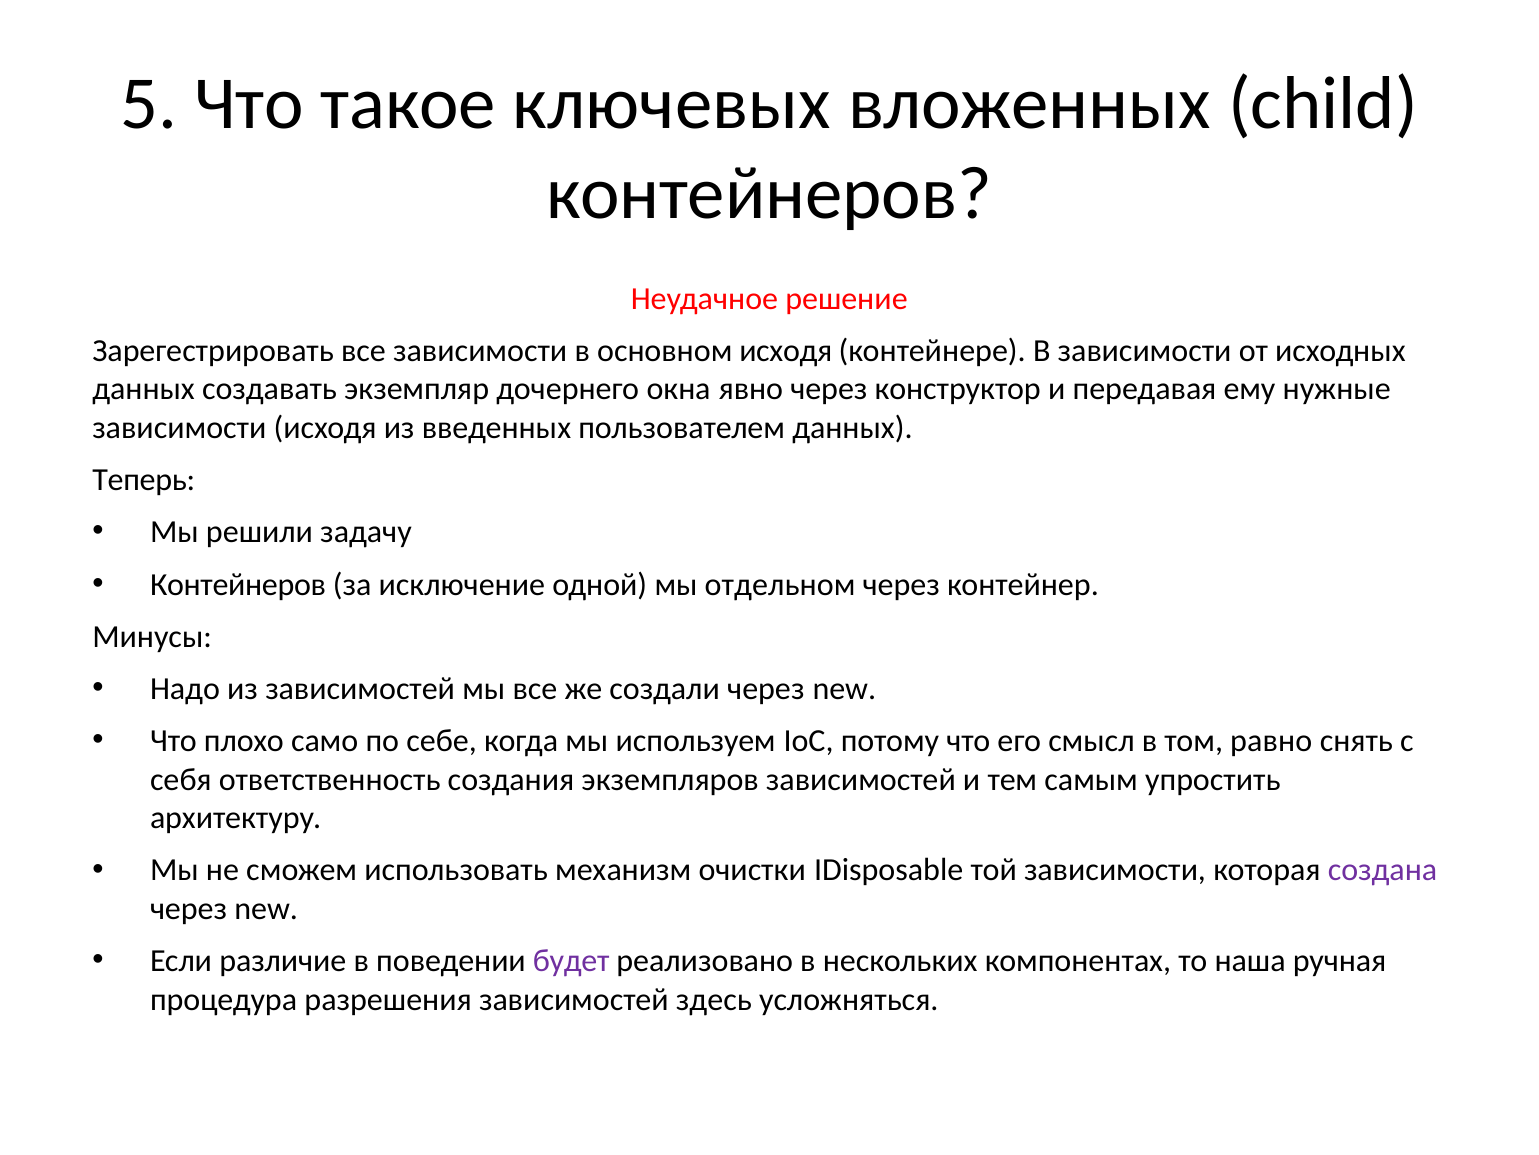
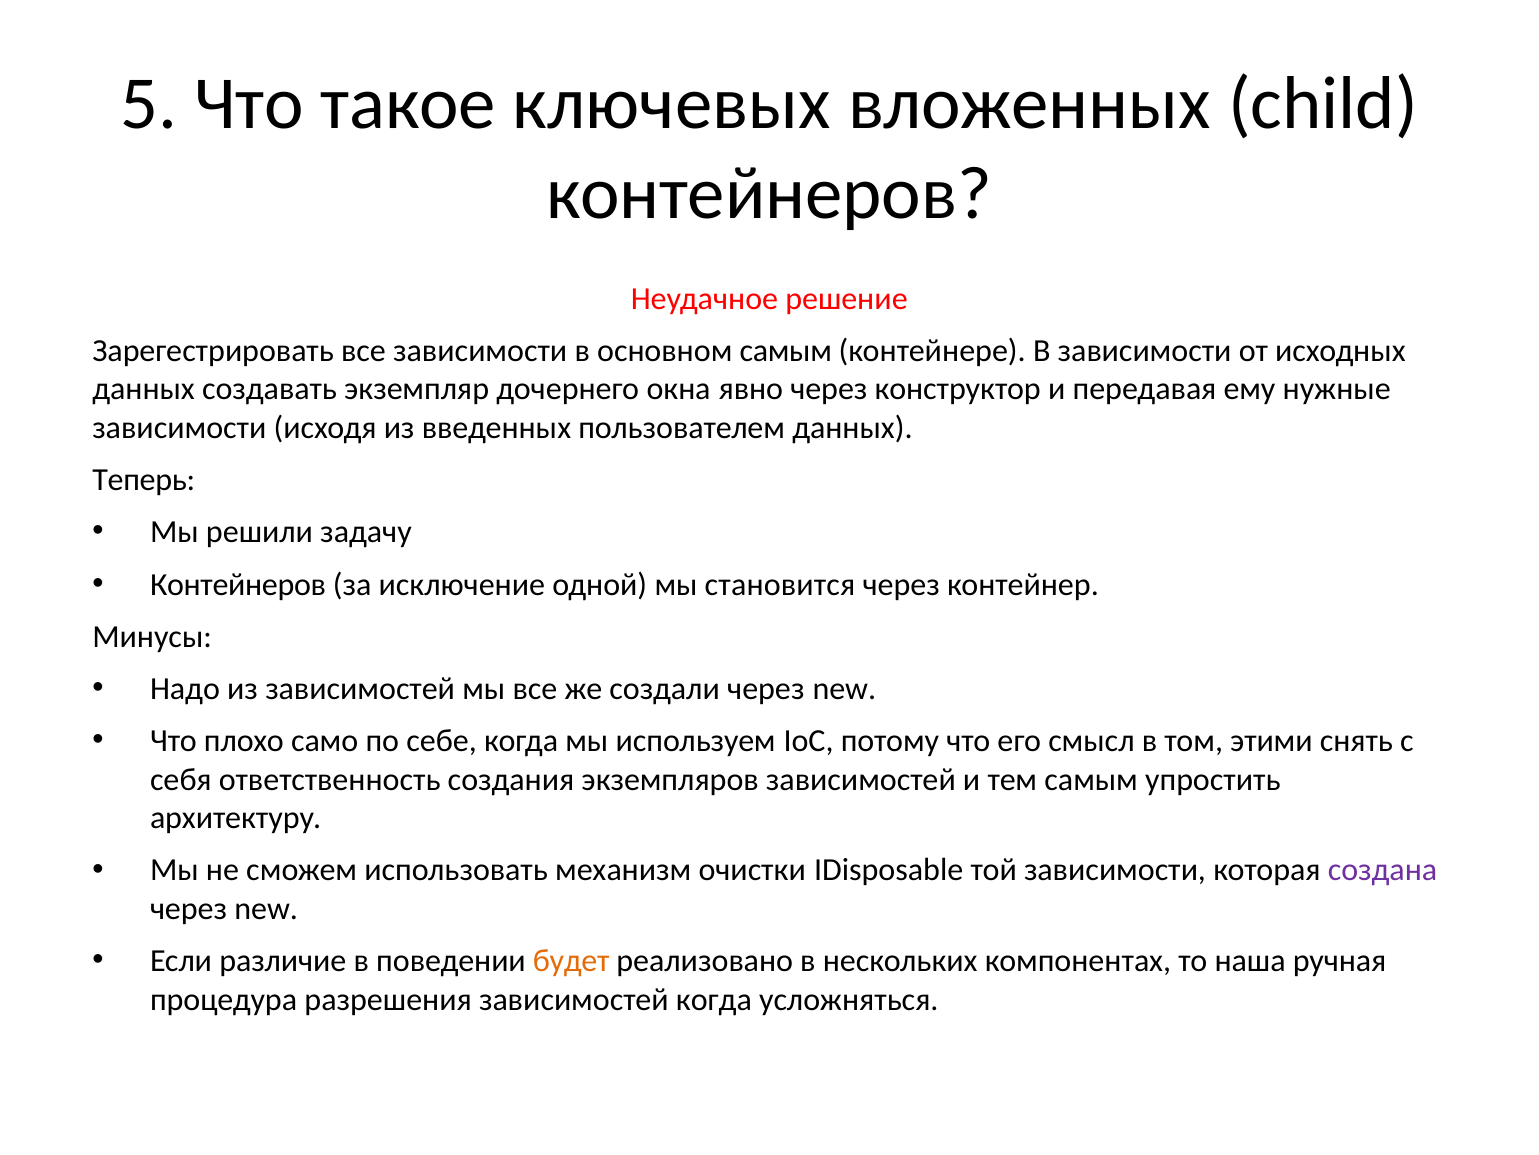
основном исходя: исходя -> самым
отдельном: отдельном -> становится
равно: равно -> этими
будет colour: purple -> orange
зависимостей здесь: здесь -> когда
